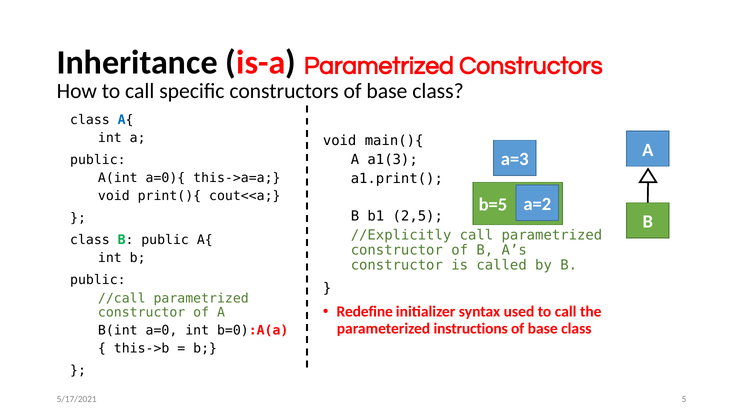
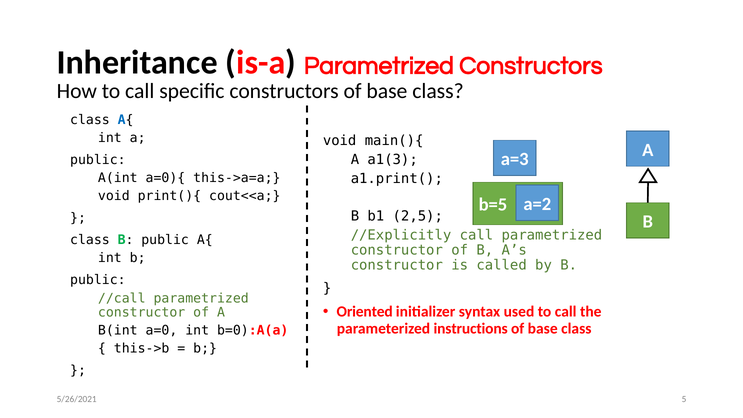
Redefine: Redefine -> Oriented
5/17/2021: 5/17/2021 -> 5/26/2021
